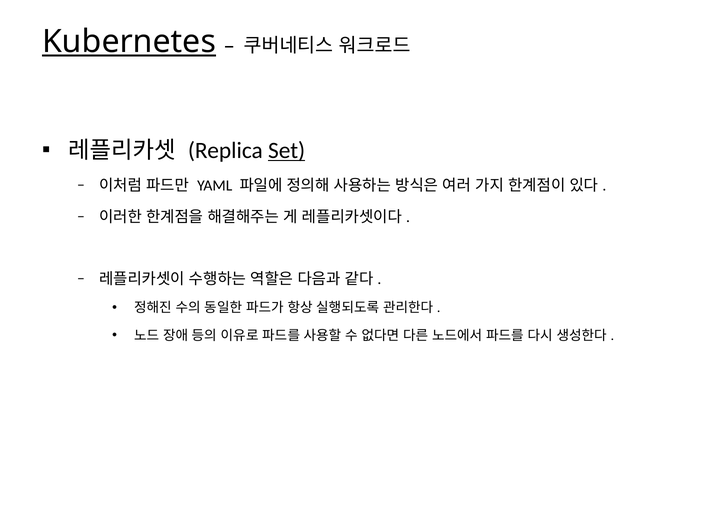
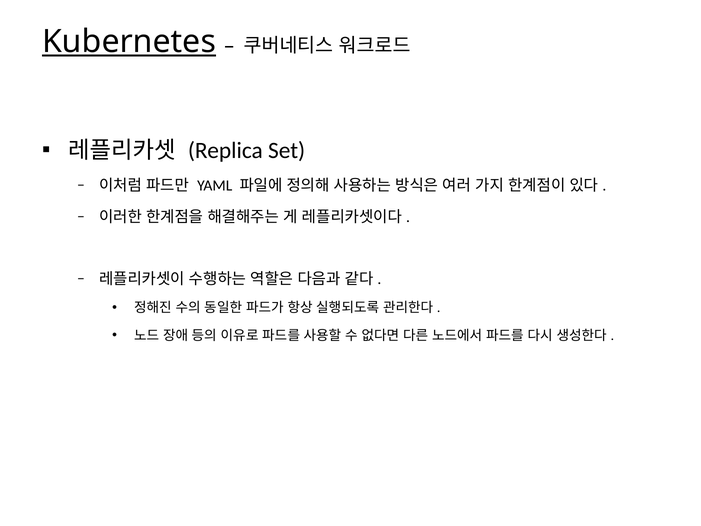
Set underline: present -> none
